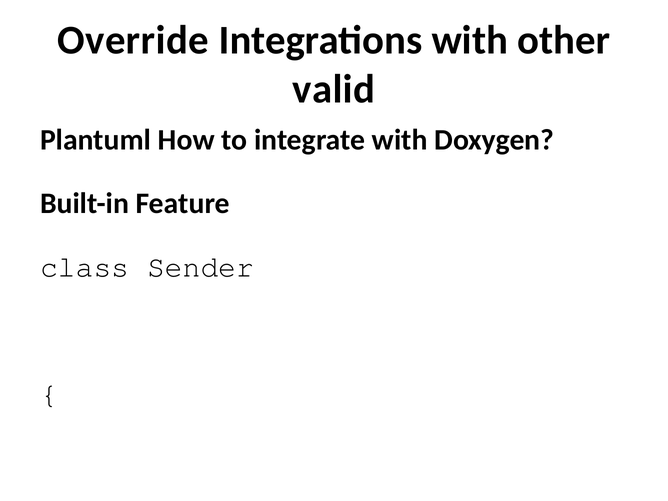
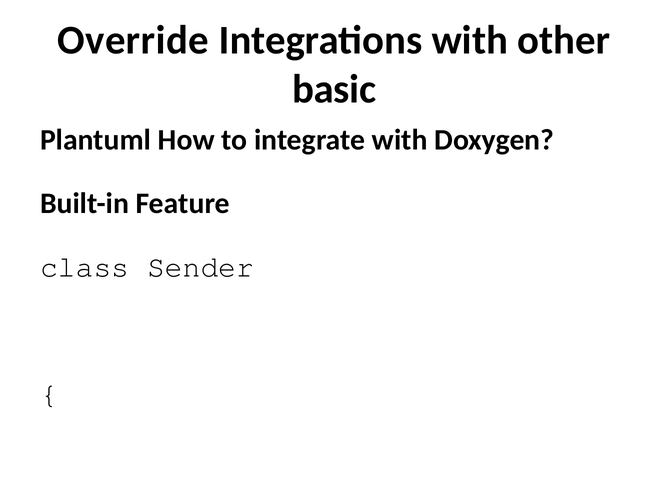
valid: valid -> basic
